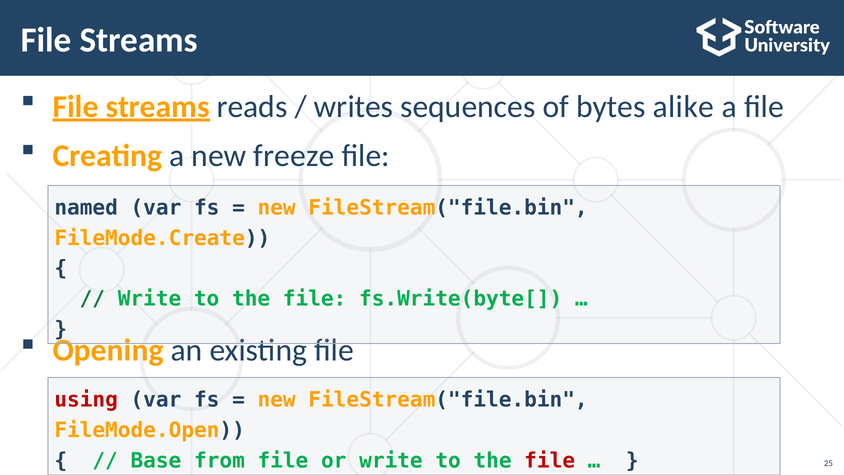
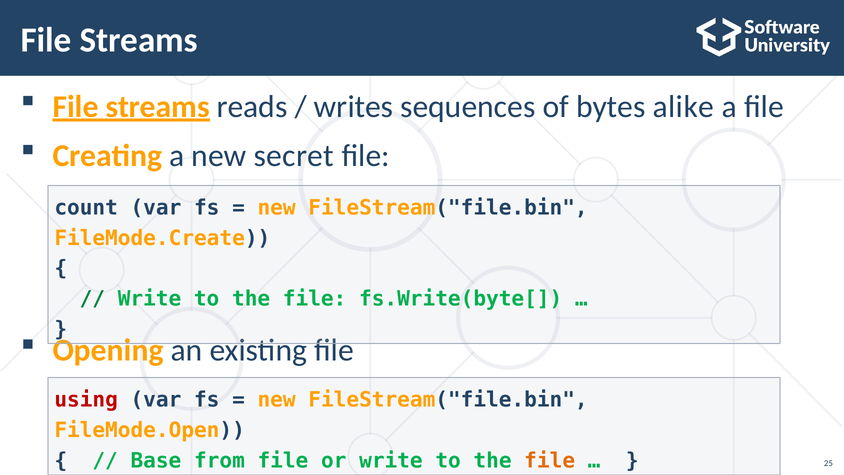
freeze: freeze -> secret
named: named -> count
file at (550, 461) colour: red -> orange
